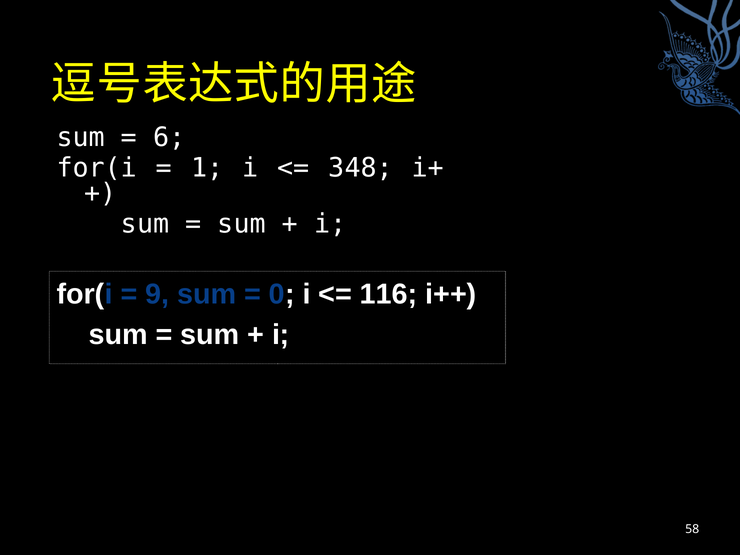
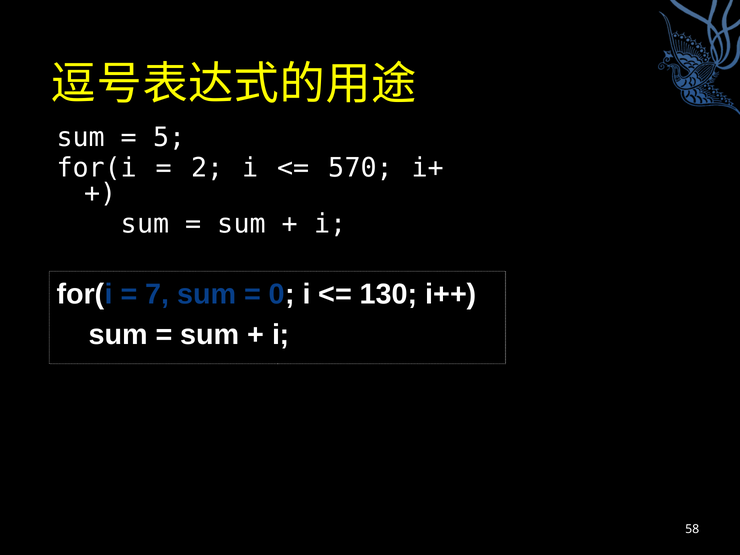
6: 6 -> 5
1: 1 -> 2
348: 348 -> 570
9: 9 -> 7
116: 116 -> 130
